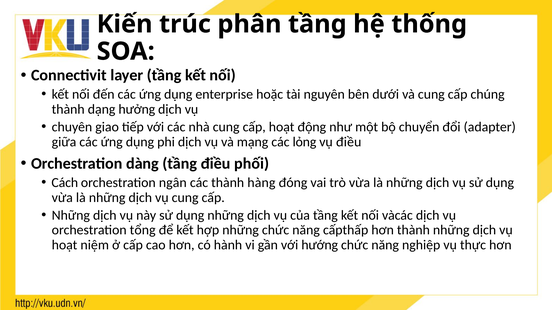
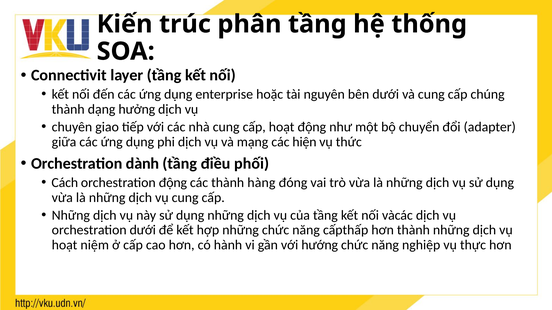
lỏng: lỏng -> hiện
vụ điều: điều -> thức
dàng: dàng -> dành
orchestration ngân: ngân -> động
orchestration tổng: tổng -> dưới
